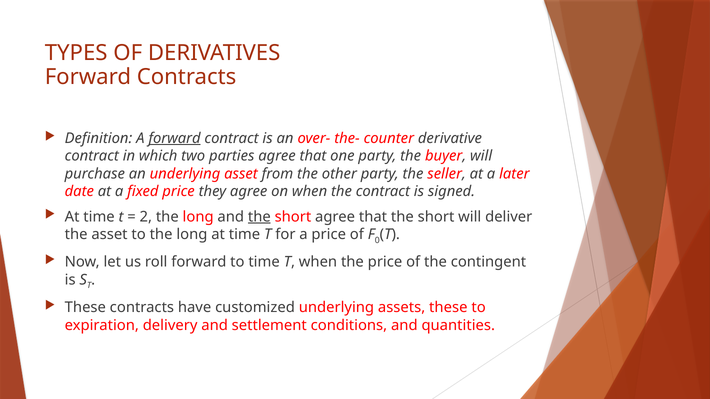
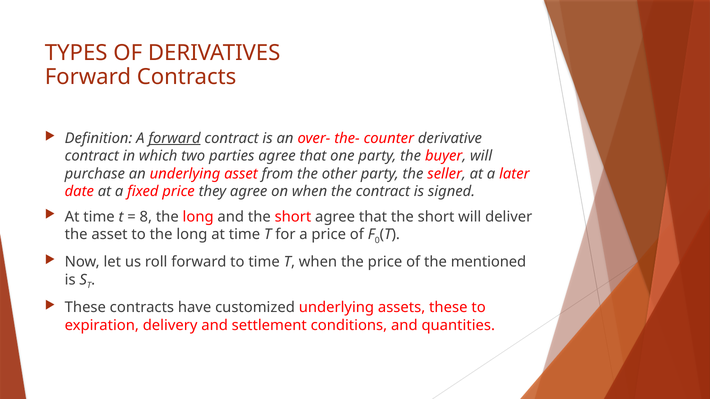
2: 2 -> 8
the at (259, 217) underline: present -> none
contingent: contingent -> mentioned
